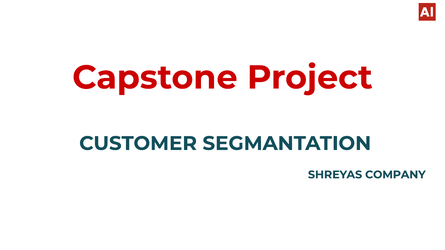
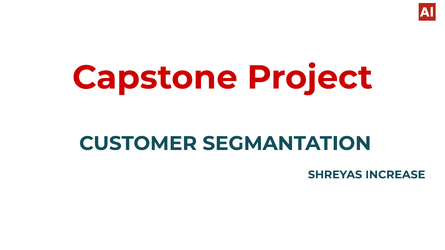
COMPANY: COMPANY -> INCREASE
